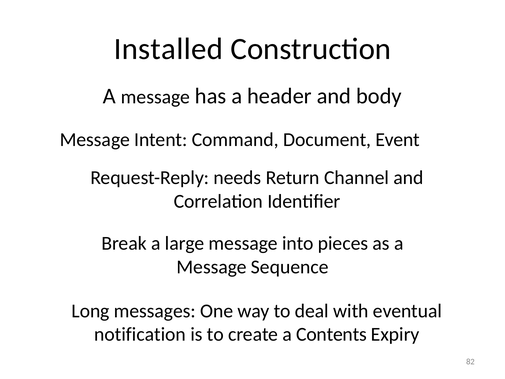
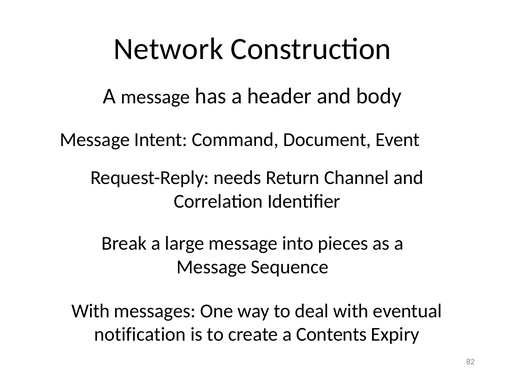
Installed: Installed -> Network
Long at (91, 311): Long -> With
